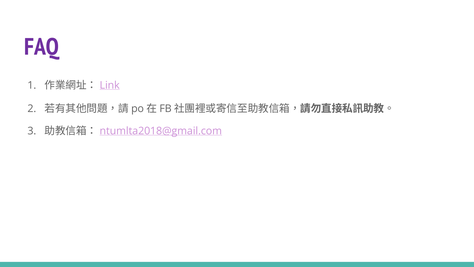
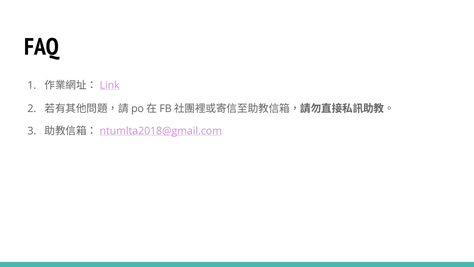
FAQ colour: purple -> black
